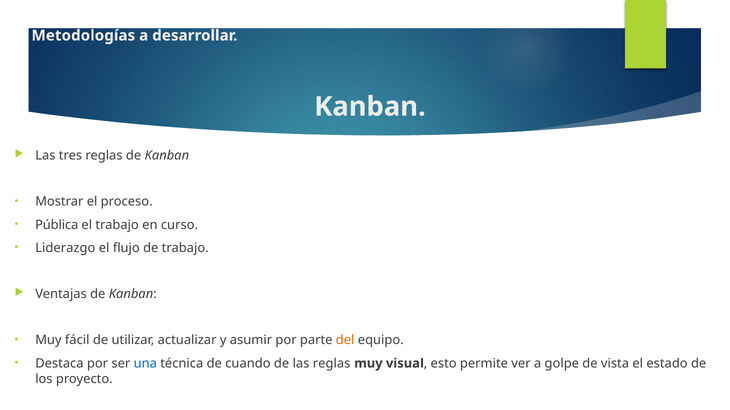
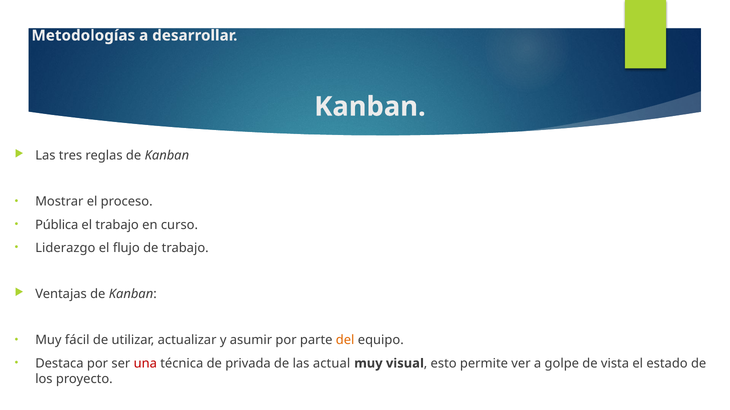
una colour: blue -> red
cuando: cuando -> privada
las reglas: reglas -> actual
